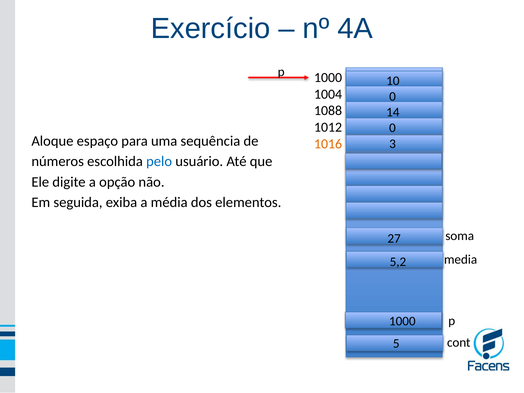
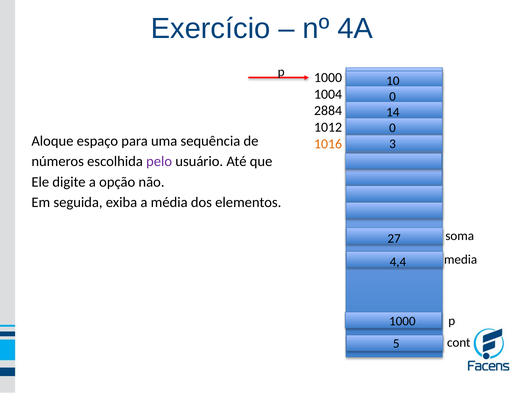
1088: 1088 -> 2884
pelo colour: blue -> purple
5,2: 5,2 -> 4,4
